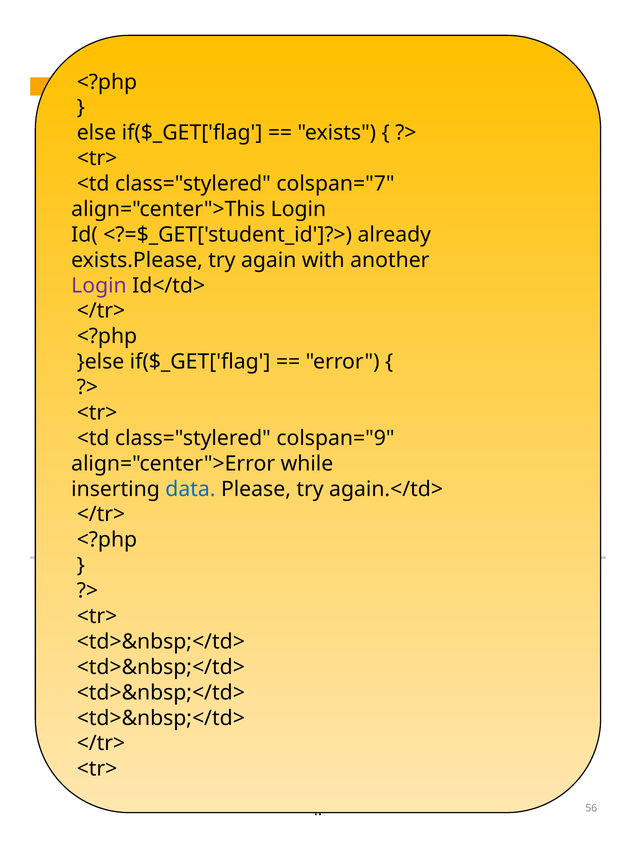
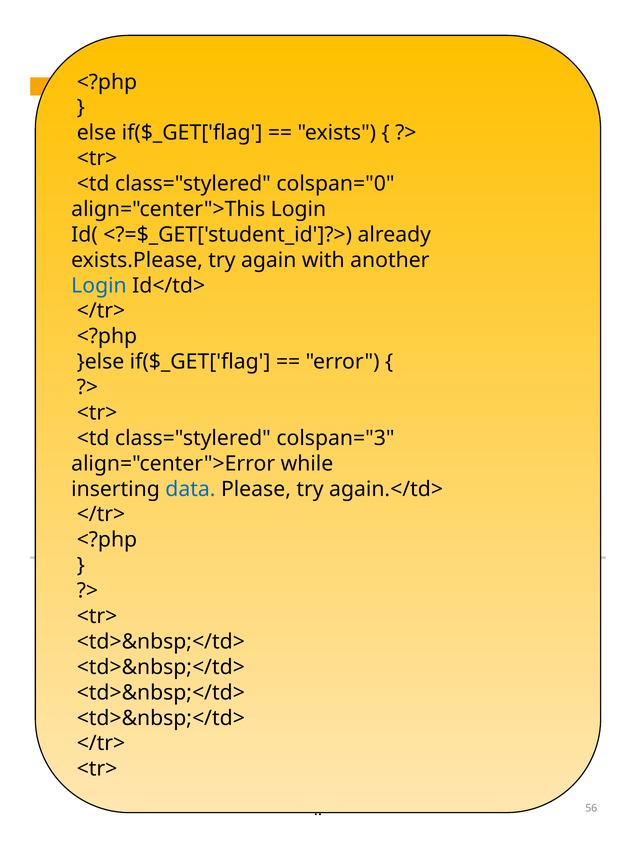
colspan="7: colspan="7 -> colspan="0
Login at (99, 286) colour: purple -> blue
colspan="9: colspan="9 -> colspan="3
